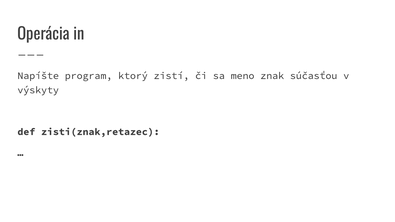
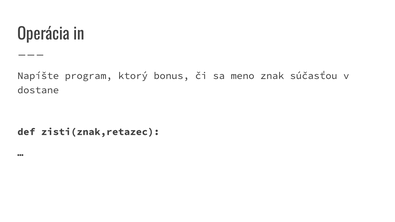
zistí: zistí -> bonus
výskyty: výskyty -> dostane
